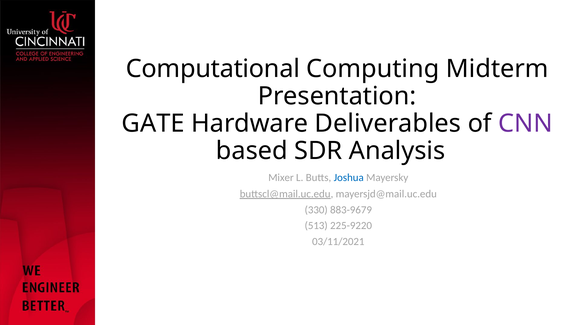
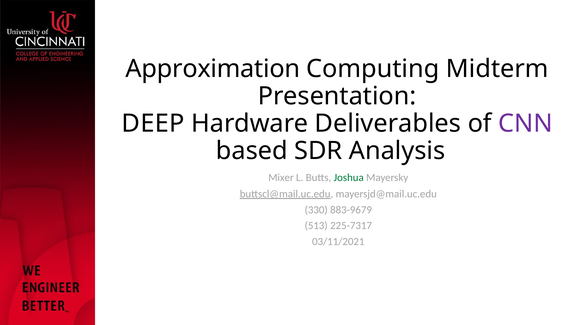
Computational: Computational -> Approximation
GATE: GATE -> DEEP
Joshua colour: blue -> green
225-9220: 225-9220 -> 225-7317
